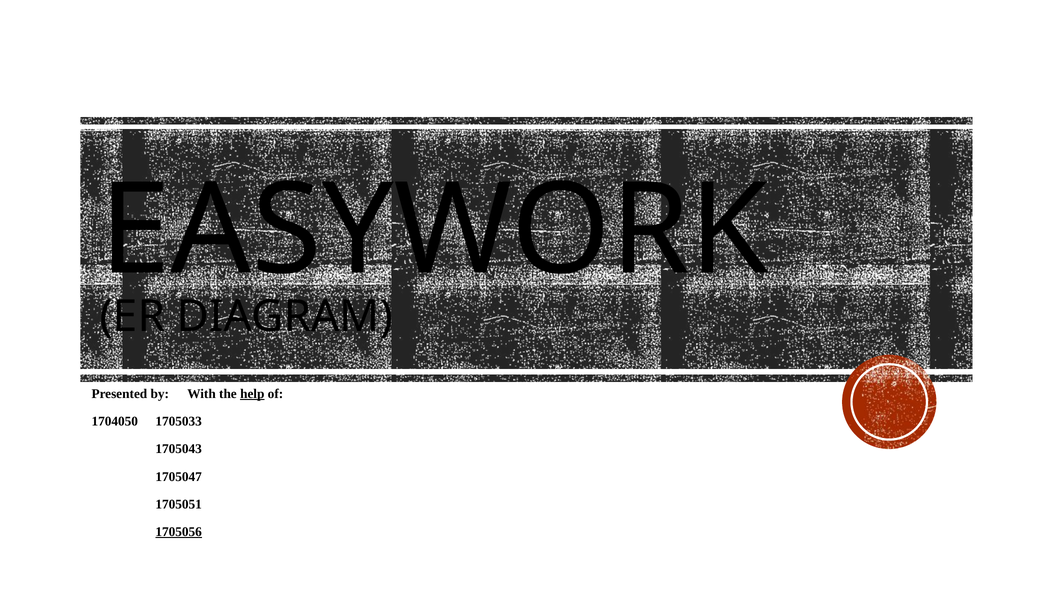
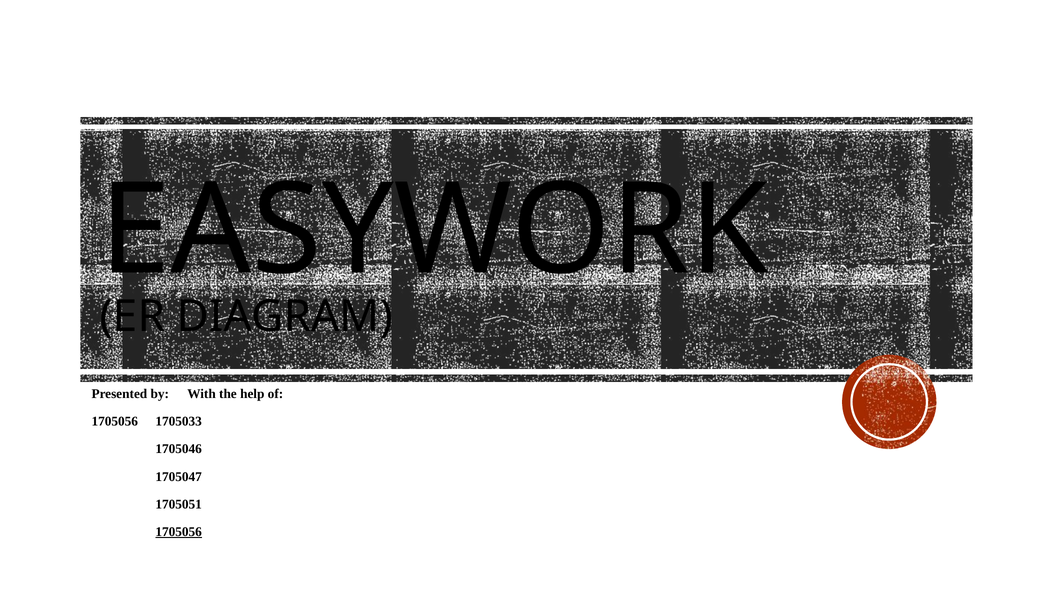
help underline: present -> none
1704050 at (115, 422): 1704050 -> 1705056
1705043: 1705043 -> 1705046
